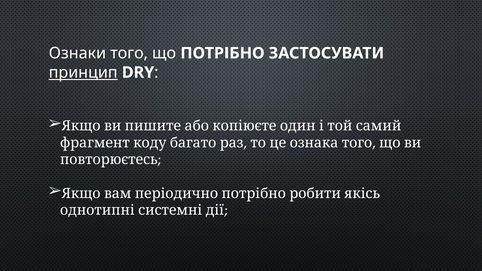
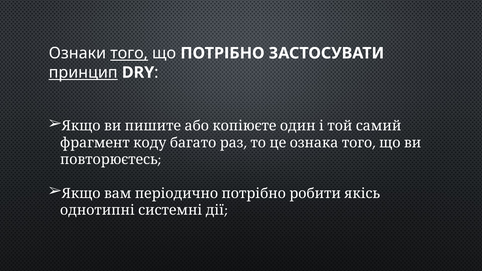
того at (129, 53) underline: none -> present
